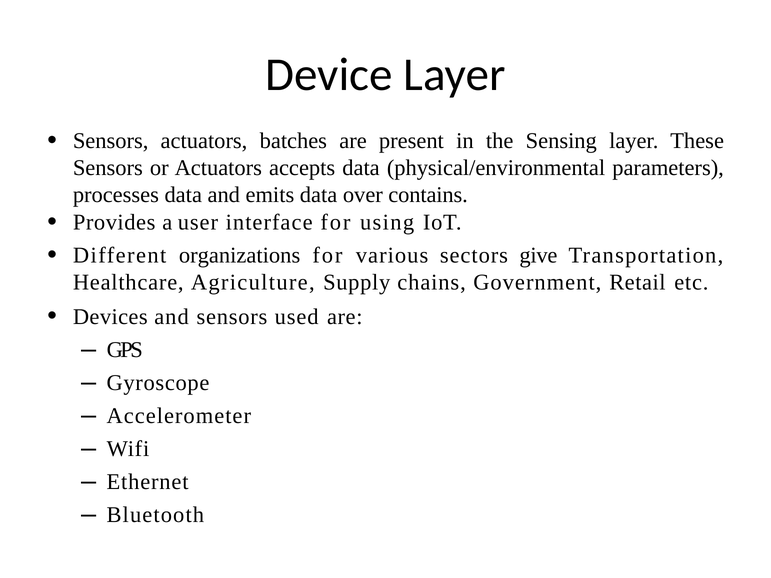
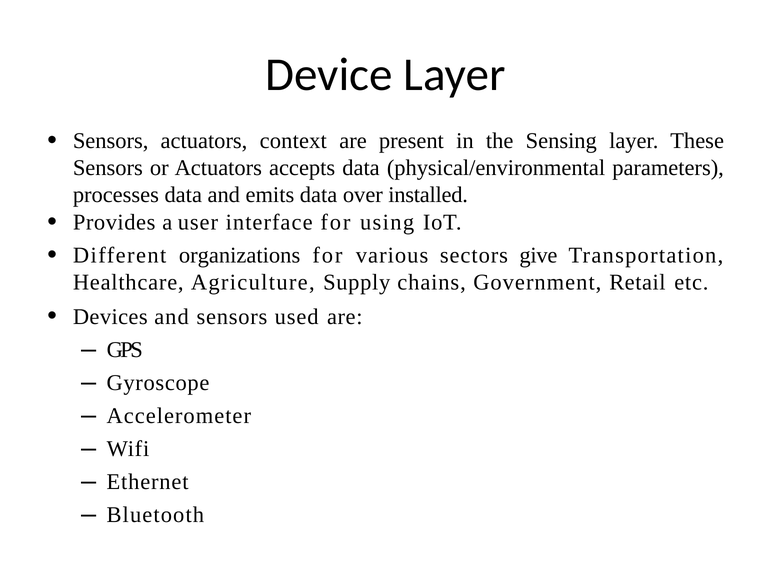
batches: batches -> context
contains: contains -> installed
